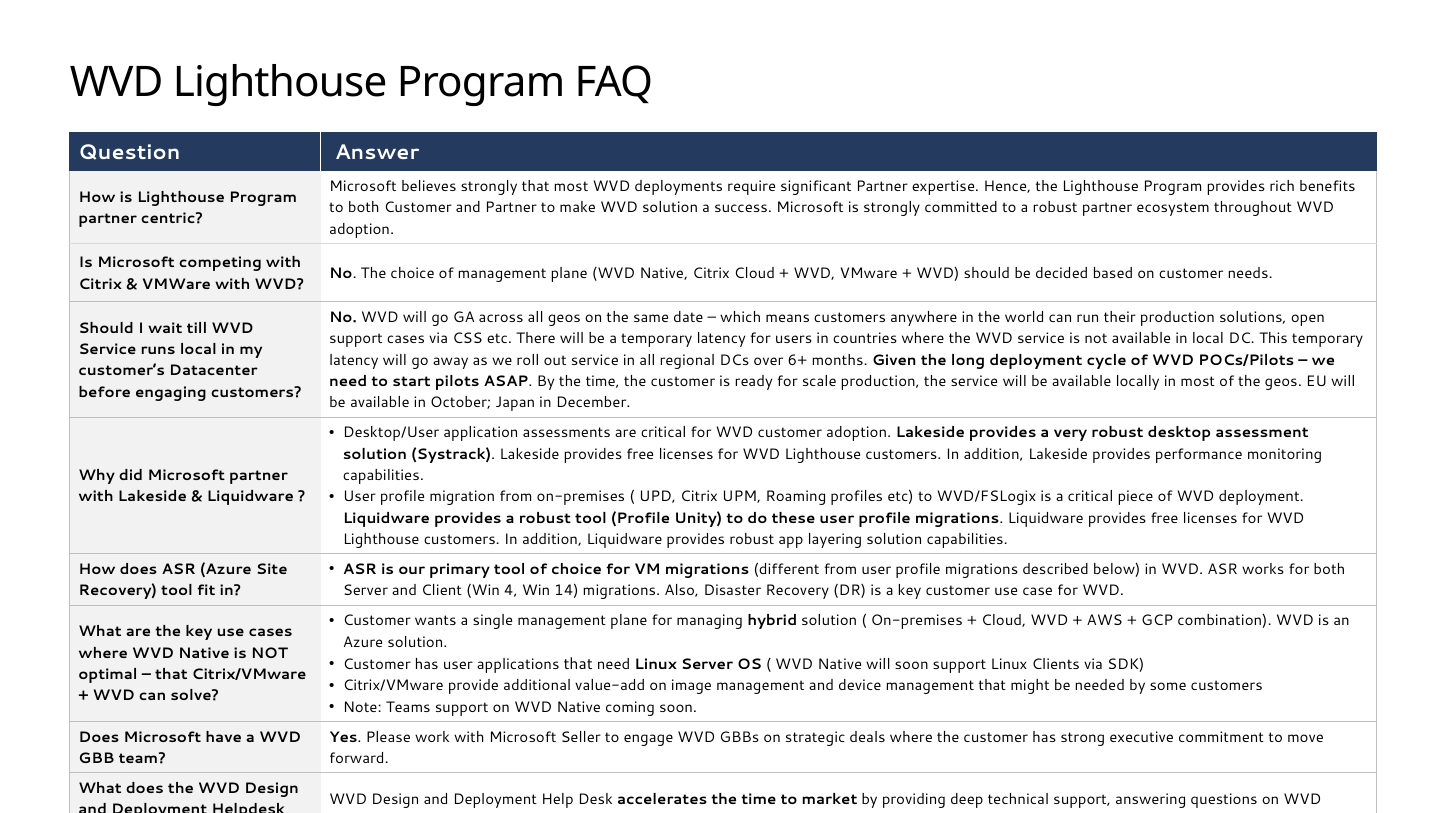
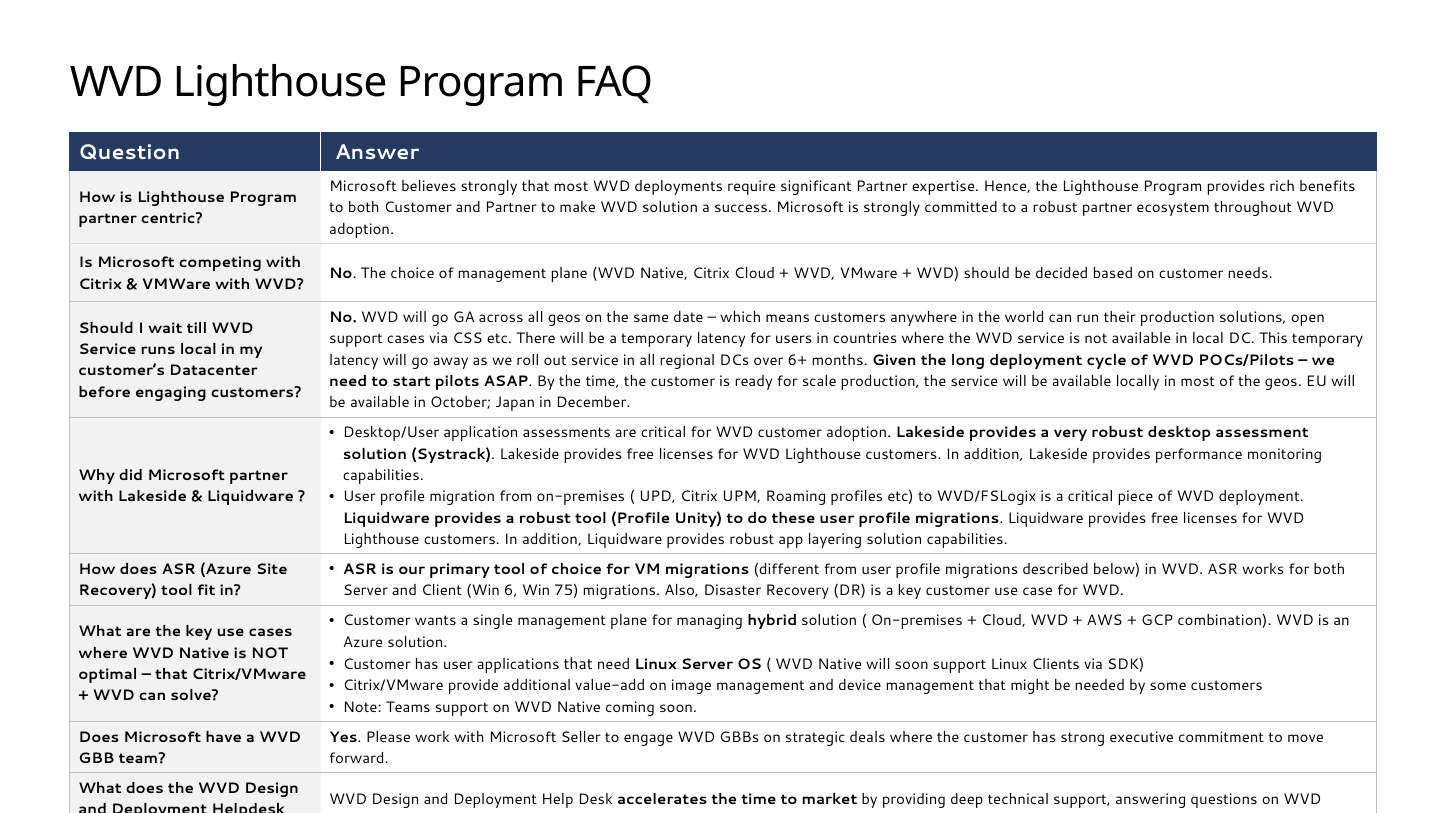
4: 4 -> 6
14: 14 -> 75
